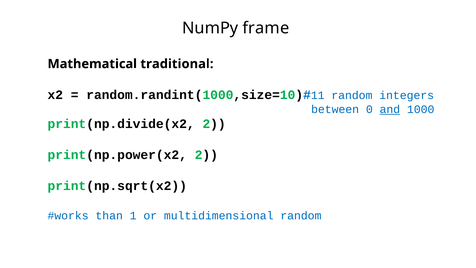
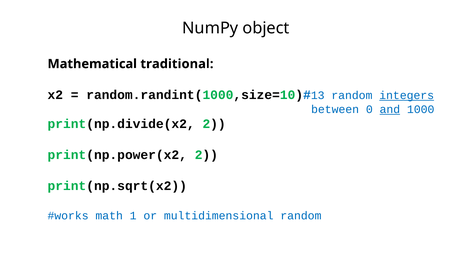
frame: frame -> object
11: 11 -> 13
integers underline: none -> present
than: than -> math
